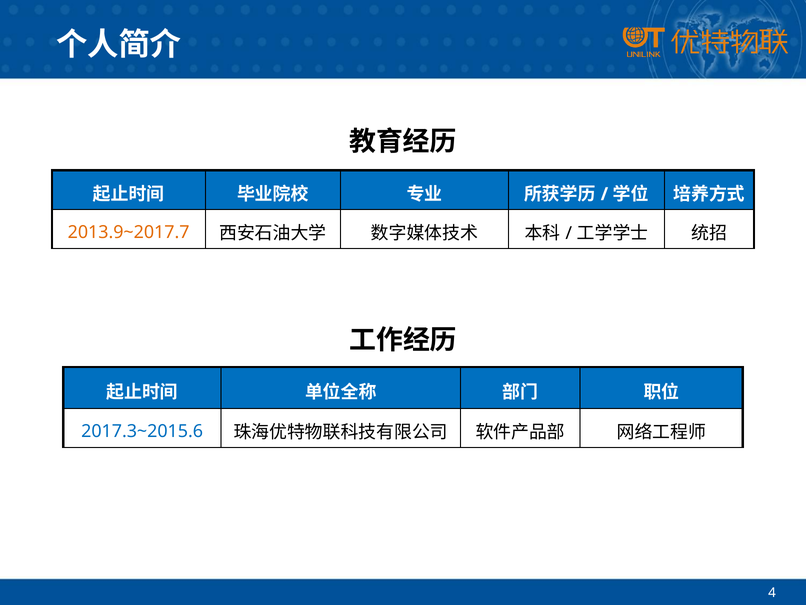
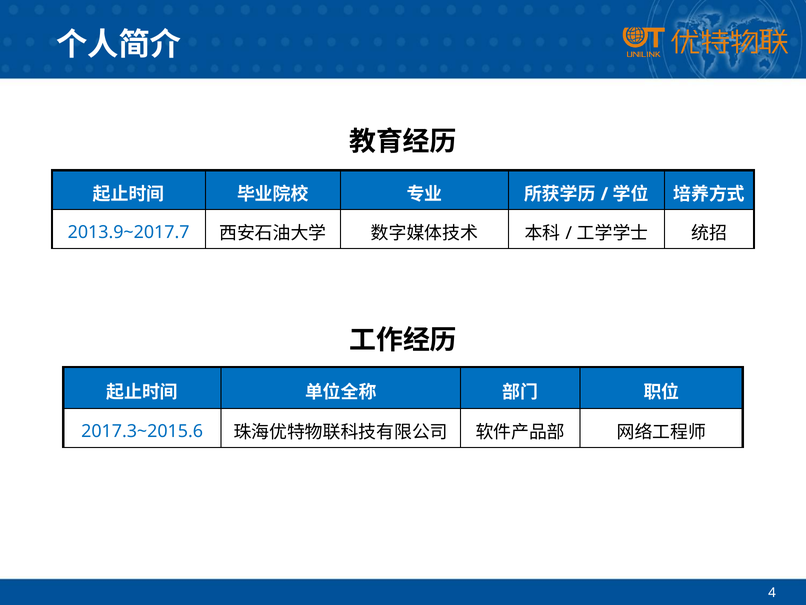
2013.9~2017.7 colour: orange -> blue
